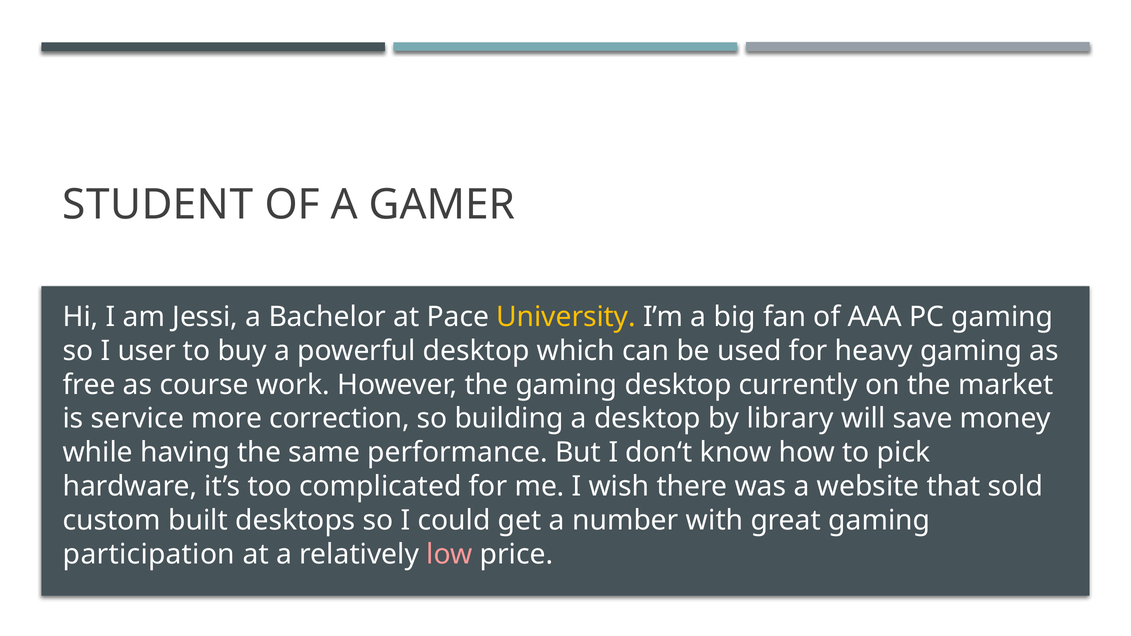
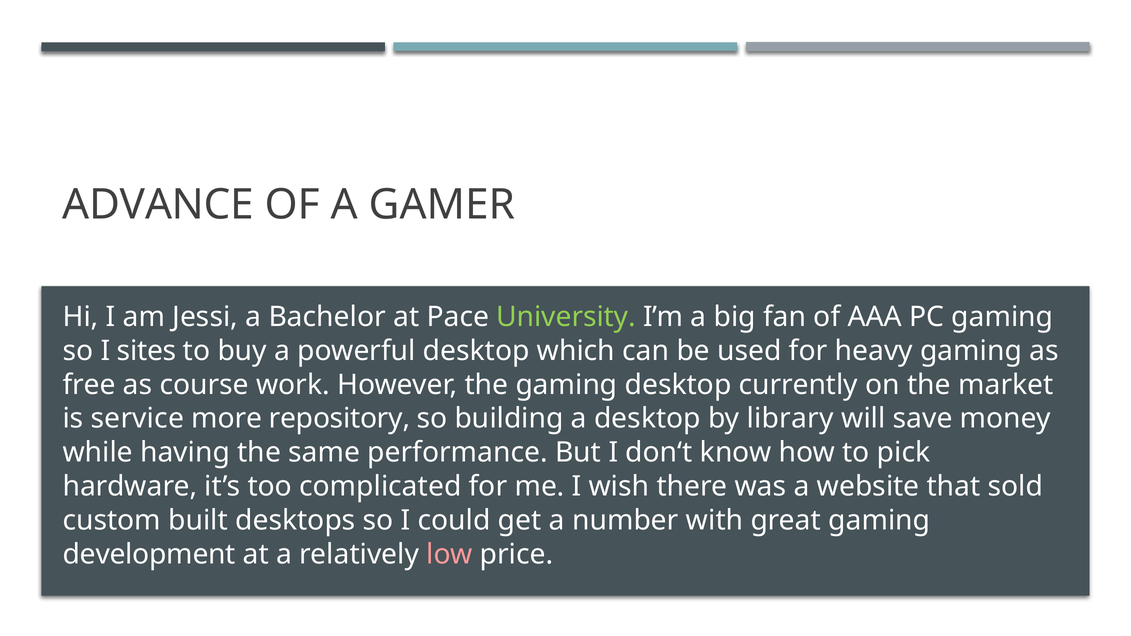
STUDENT: STUDENT -> ADVANCE
University colour: yellow -> light green
user: user -> sites
correction: correction -> repository
participation: participation -> development
